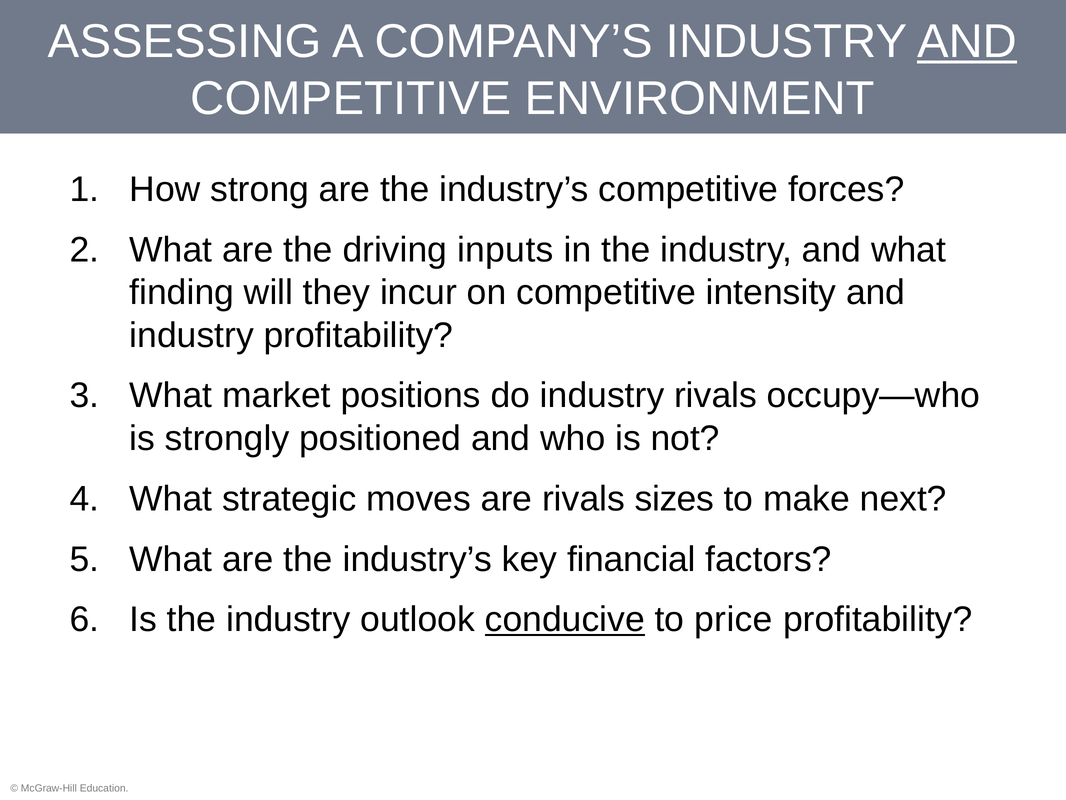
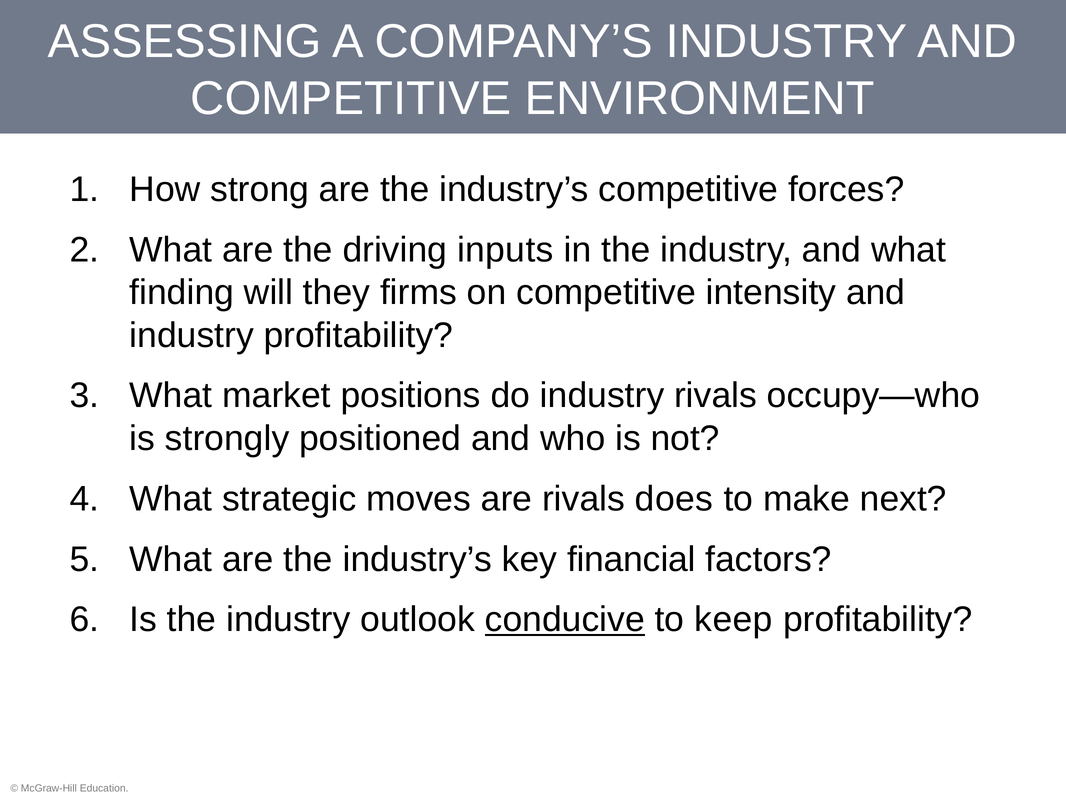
AND at (967, 41) underline: present -> none
incur: incur -> firms
sizes: sizes -> does
price: price -> keep
